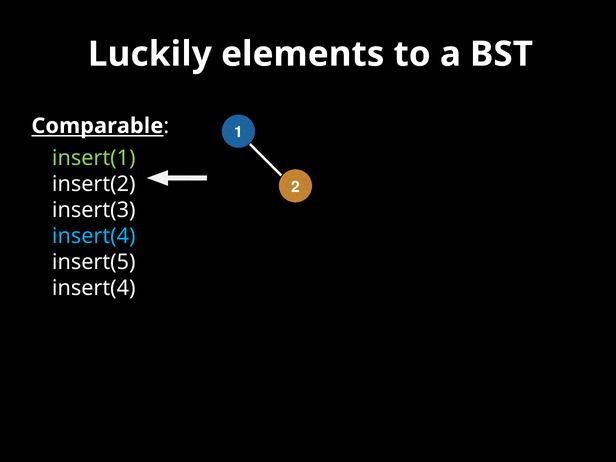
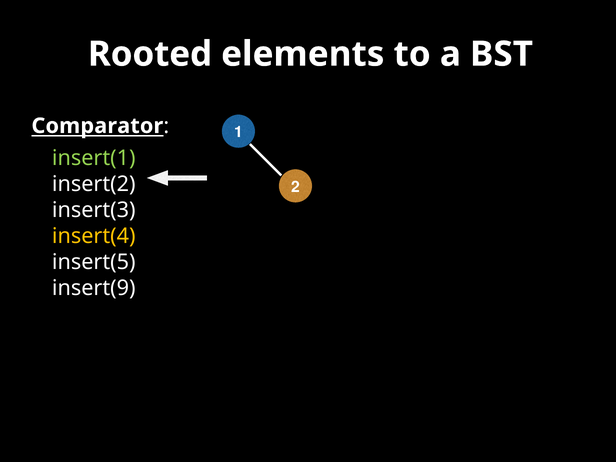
Luckily: Luckily -> Rooted
Comparable: Comparable -> Comparator
insert(4 at (94, 236) colour: light blue -> yellow
insert(4 at (94, 288): insert(4 -> insert(9
